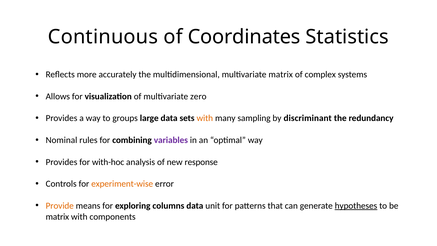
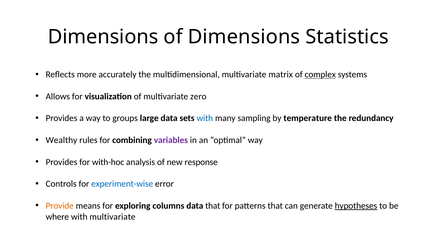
Continuous at (103, 37): Continuous -> Dimensions
of Coordinates: Coordinates -> Dimensions
complex underline: none -> present
with at (205, 118) colour: orange -> blue
discriminant: discriminant -> temperature
Nominal: Nominal -> Wealthy
experiment-wise colour: orange -> blue
data unit: unit -> that
matrix at (57, 217): matrix -> where
with components: components -> multivariate
